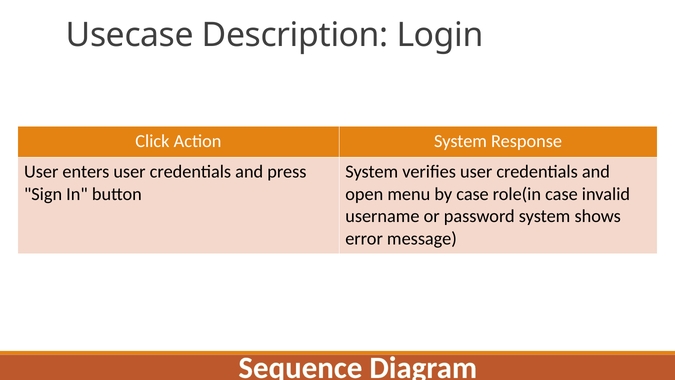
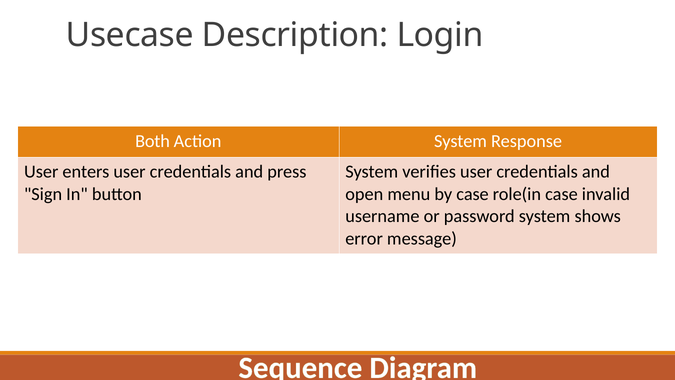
Click: Click -> Both
